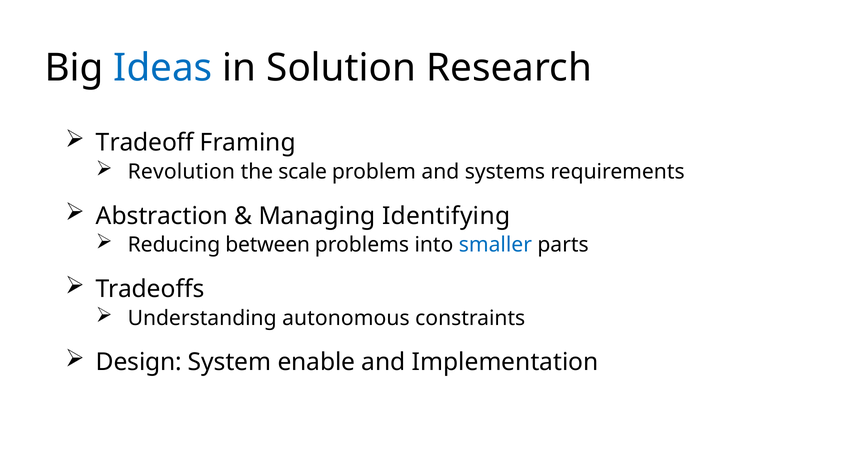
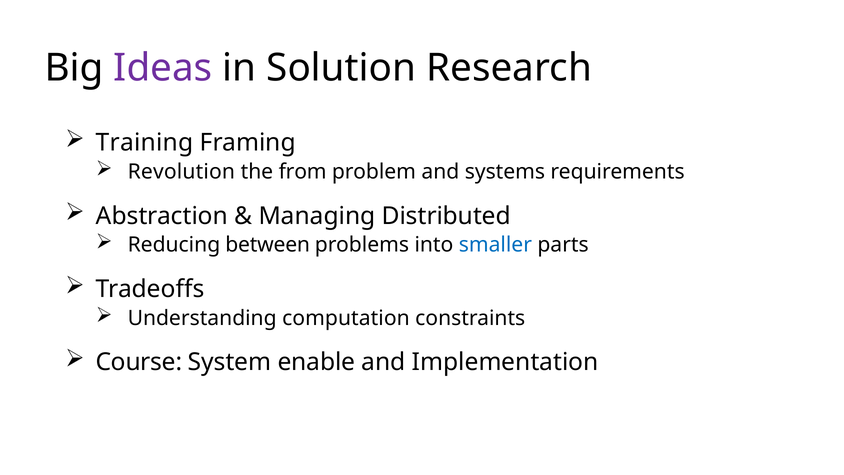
Ideas colour: blue -> purple
Tradeoff: Tradeoff -> Training
scale: scale -> from
Identifying: Identifying -> Distributed
autonomous: autonomous -> computation
Design: Design -> Course
